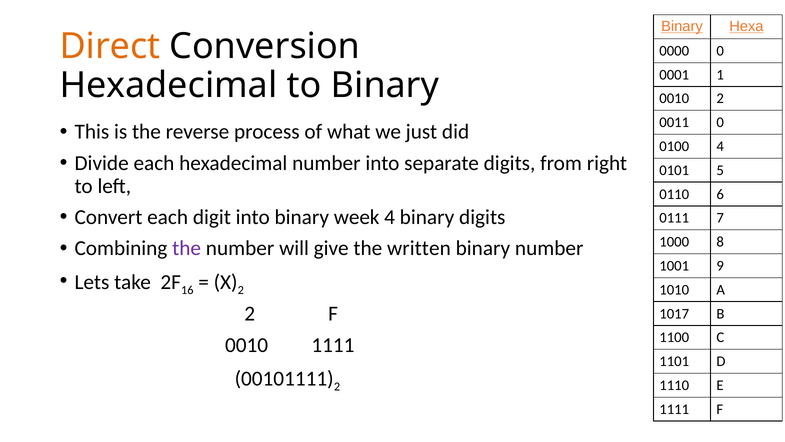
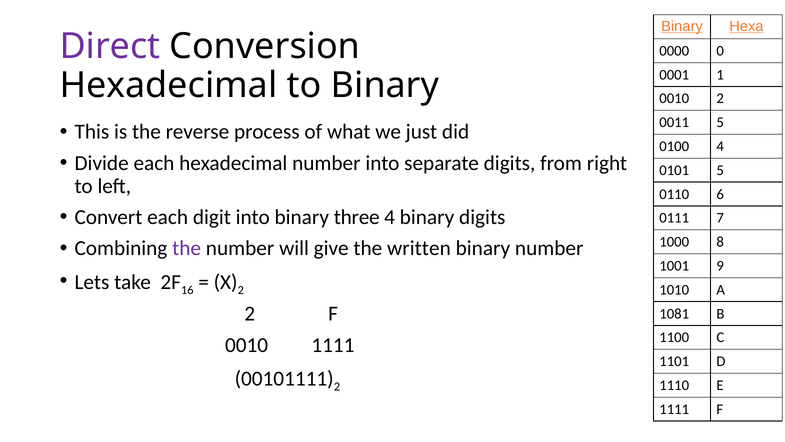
Direct colour: orange -> purple
0011 0: 0 -> 5
week: week -> three
1017: 1017 -> 1081
